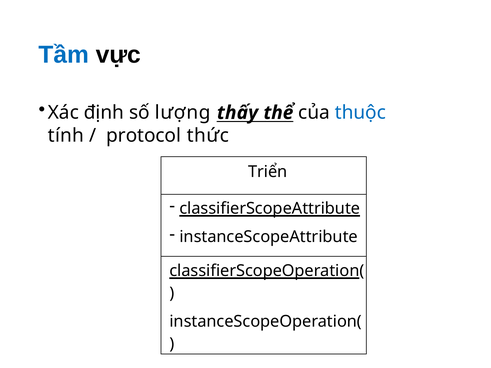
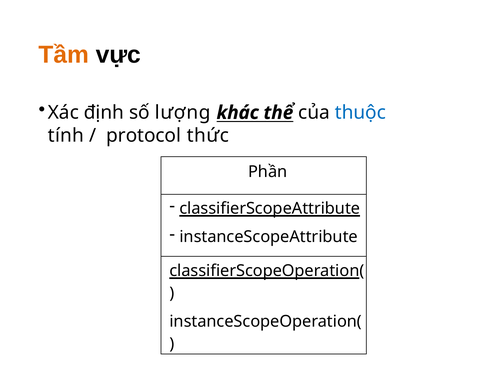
Tầm colour: blue -> orange
thấy: thấy -> khác
Triển: Triển -> Phần
